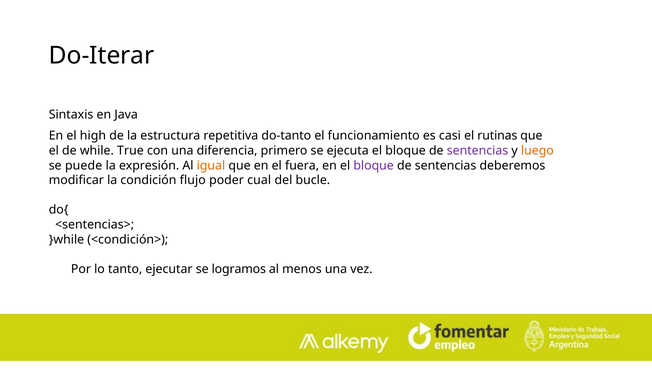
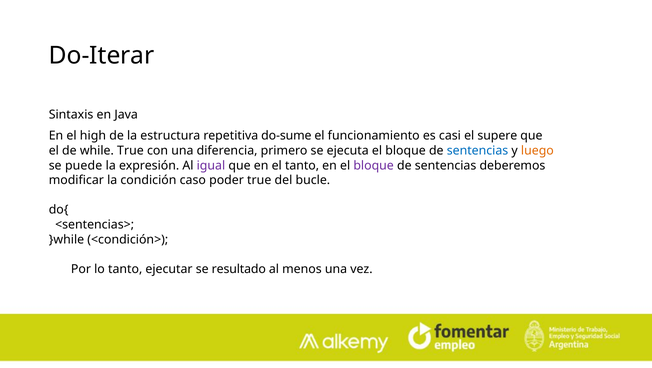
do-tanto: do-tanto -> do-sume
rutinas: rutinas -> supere
sentencias at (478, 151) colour: purple -> blue
igual colour: orange -> purple
el fuera: fuera -> tanto
flujo: flujo -> caso
poder cual: cual -> true
logramos: logramos -> resultado
